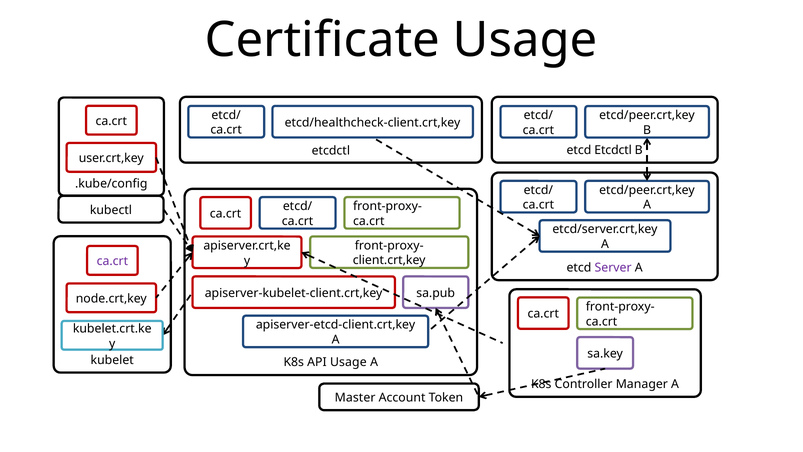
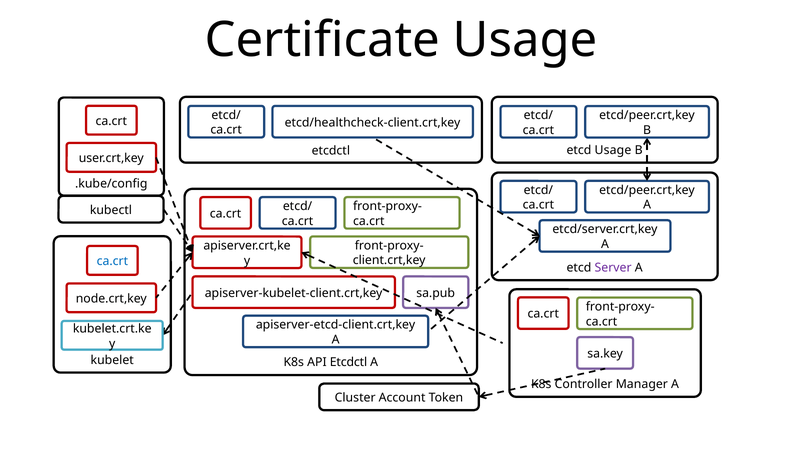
etcd Etcdctl: Etcdctl -> Usage
ca.crt at (112, 261) colour: purple -> blue
API Usage: Usage -> Etcdctl
Master: Master -> Cluster
